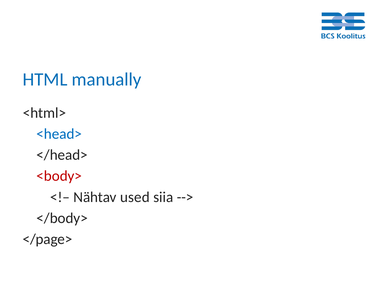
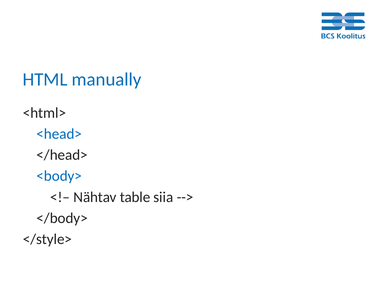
<body> colour: red -> blue
used: used -> table
</page>: </page> -> </style>
